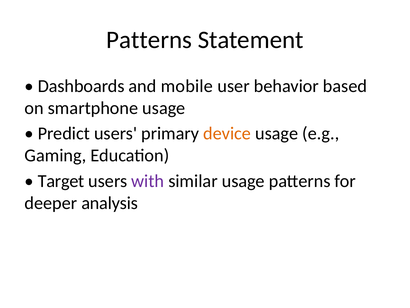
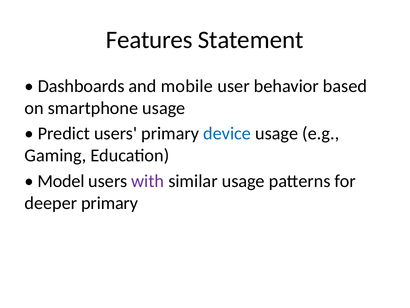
Patterns at (149, 40): Patterns -> Features
device colour: orange -> blue
Target: Target -> Model
deeper analysis: analysis -> primary
